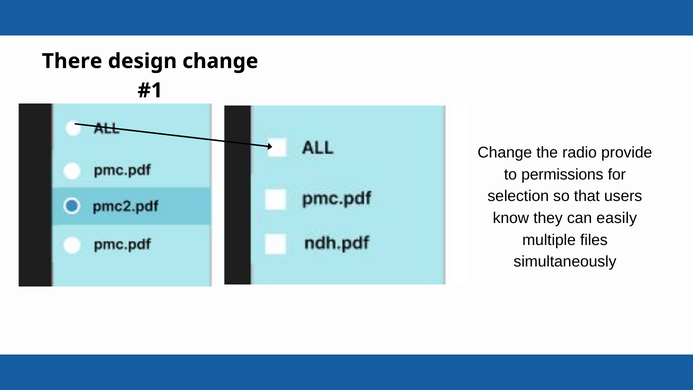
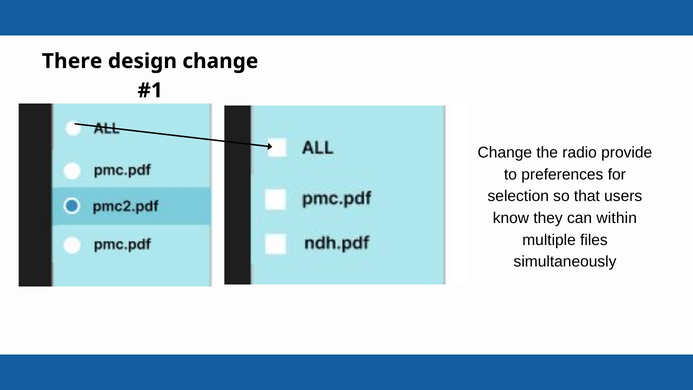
permissions: permissions -> preferences
easily: easily -> within
